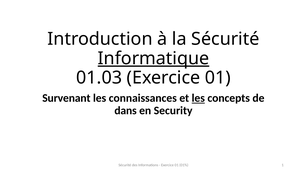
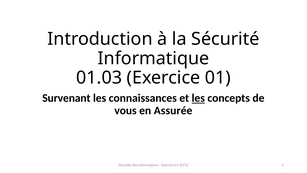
Informatique underline: present -> none
dans: dans -> vous
Security: Security -> Assurée
